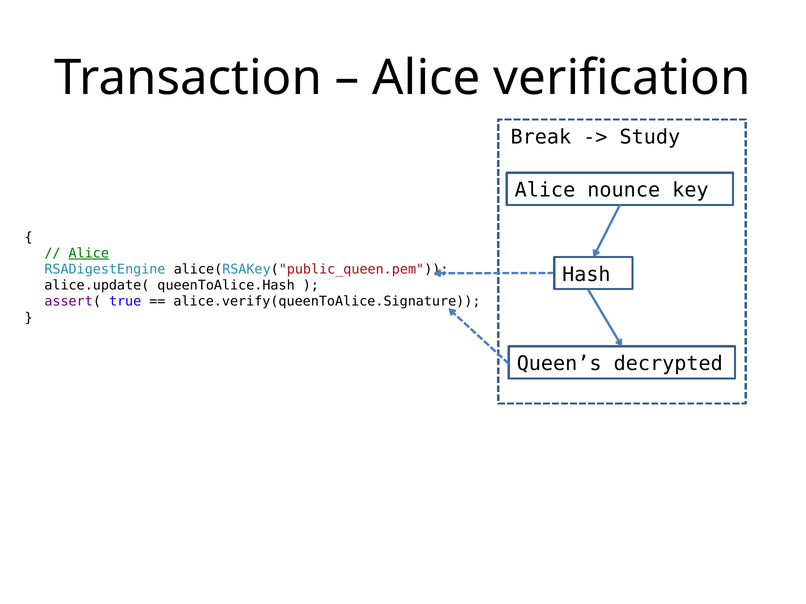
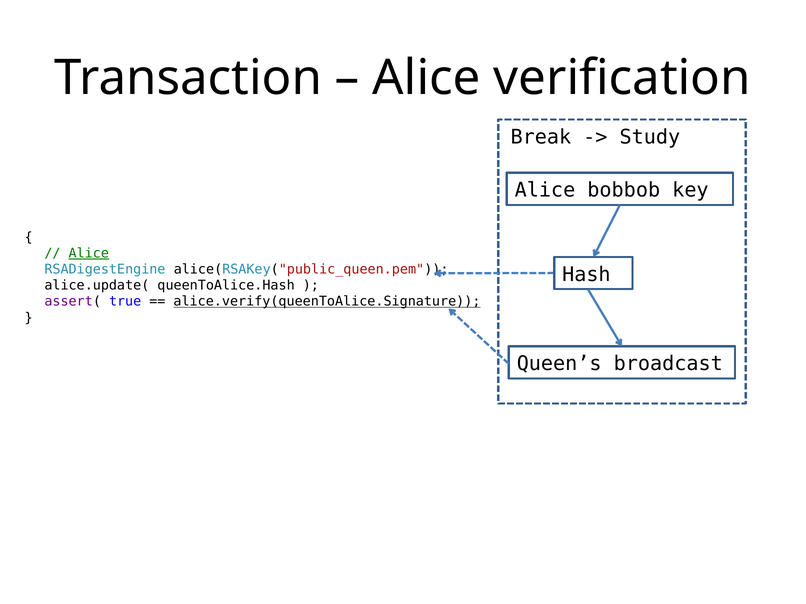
nounce: nounce -> bobbob
alice.verify(queenToAlice.Signature underline: none -> present
decrypted: decrypted -> broadcast
